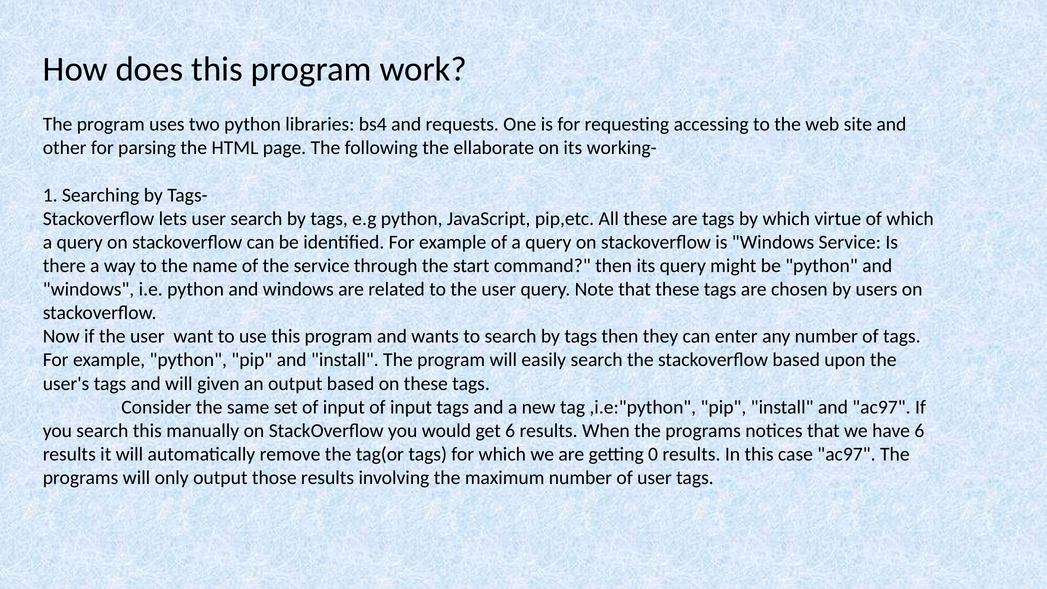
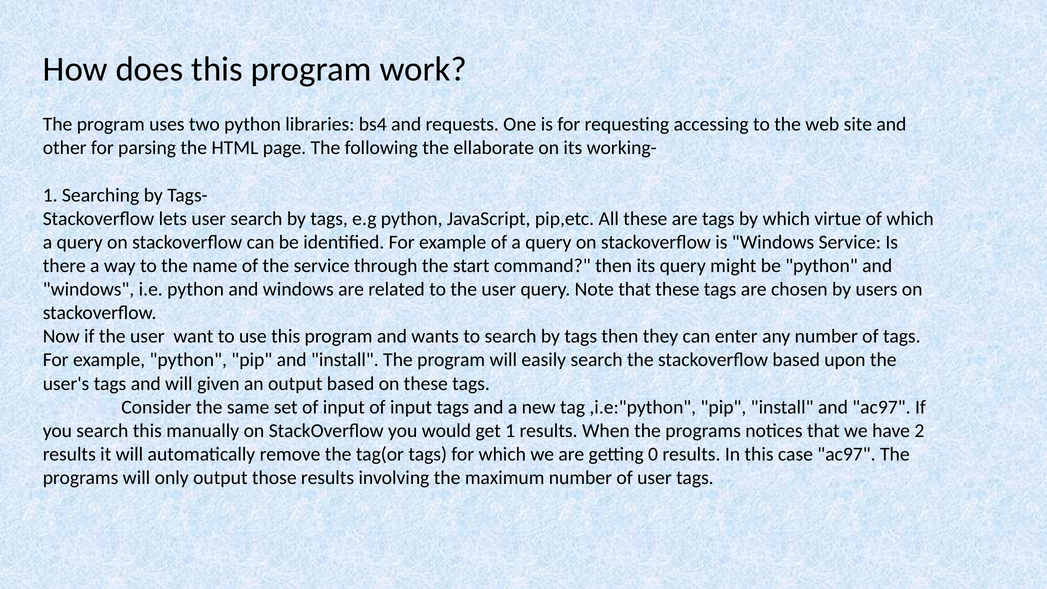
get 6: 6 -> 1
have 6: 6 -> 2
